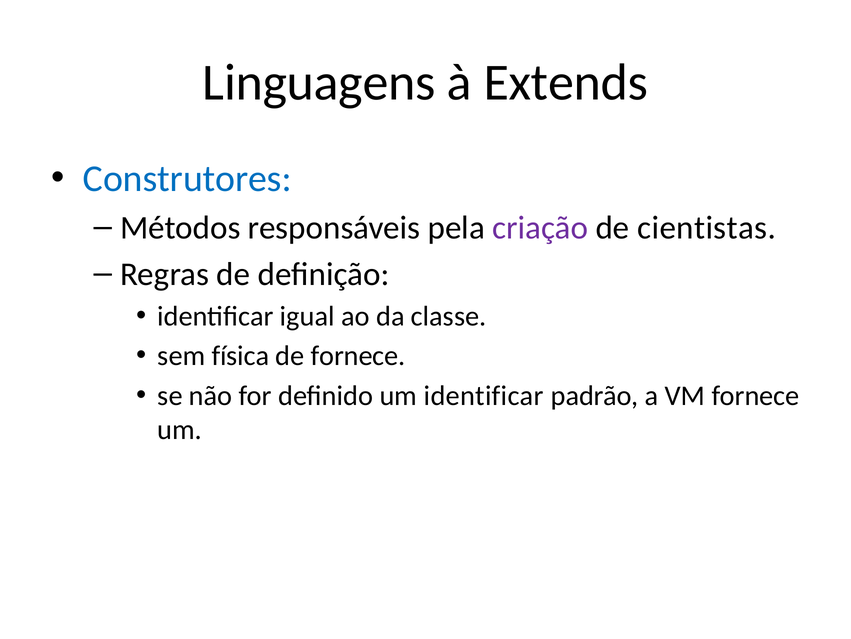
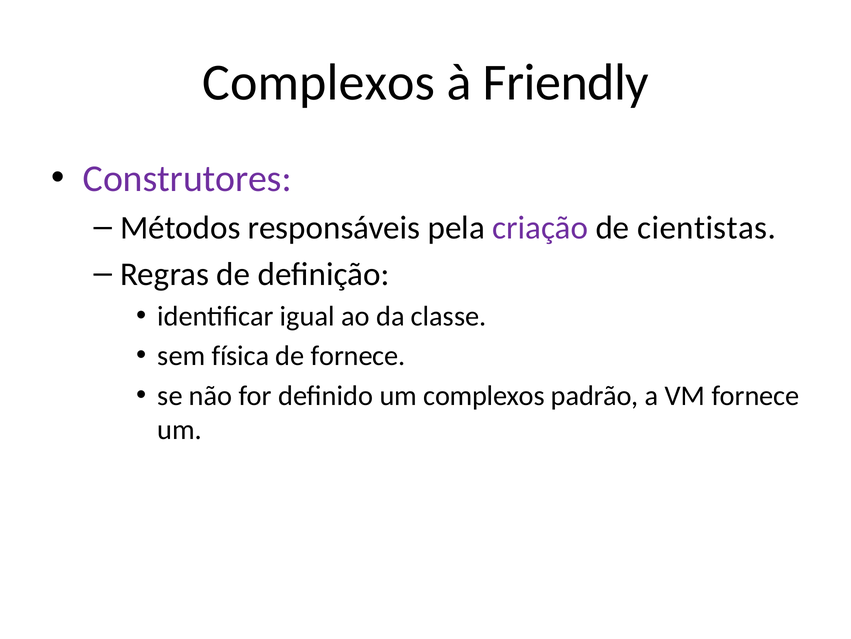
Linguagens at (319, 82): Linguagens -> Complexos
Extends: Extends -> Friendly
Construtores colour: blue -> purple
um identificar: identificar -> complexos
